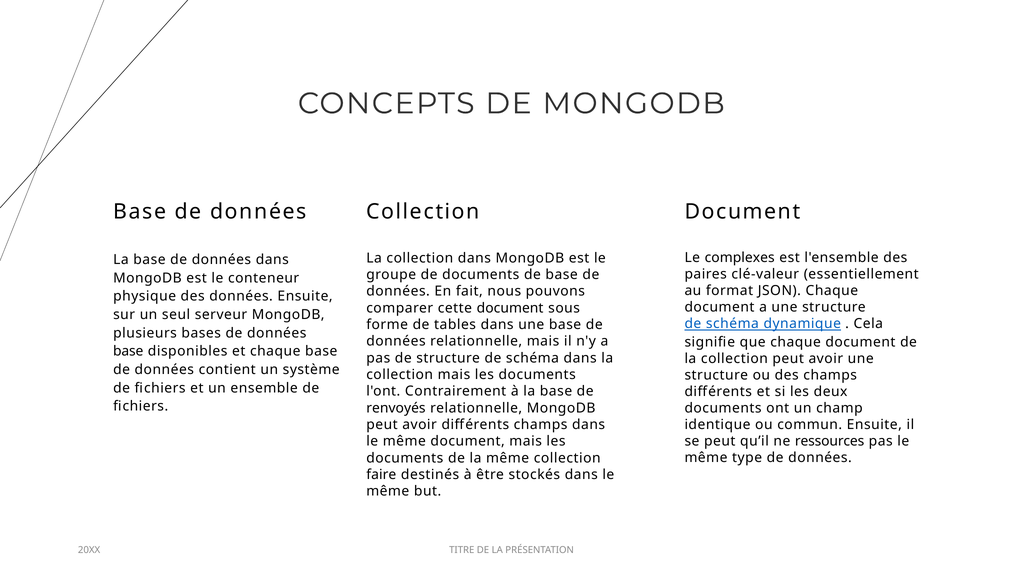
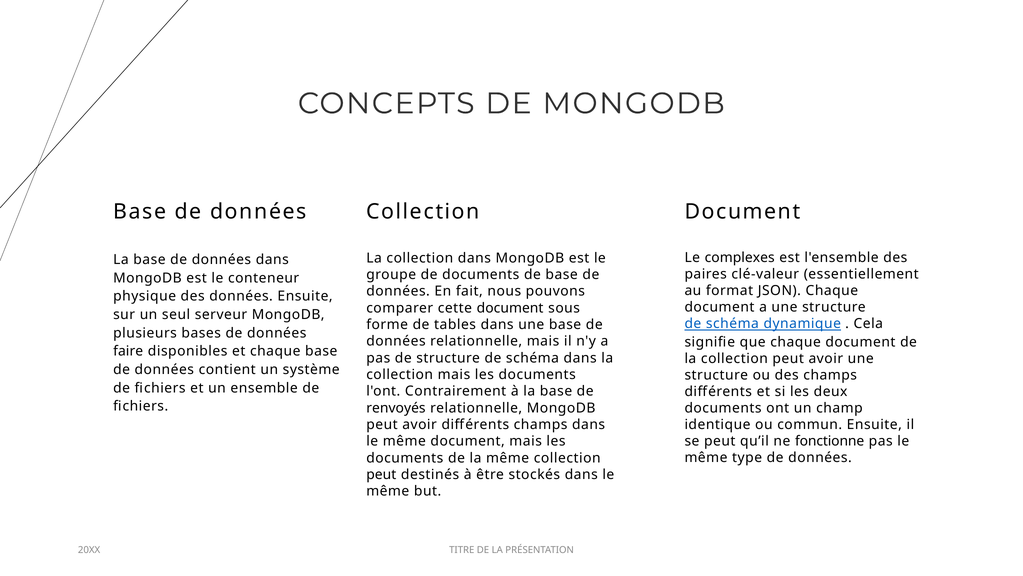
base at (128, 351): base -> faire
ressources: ressources -> fonctionne
faire at (381, 474): faire -> peut
